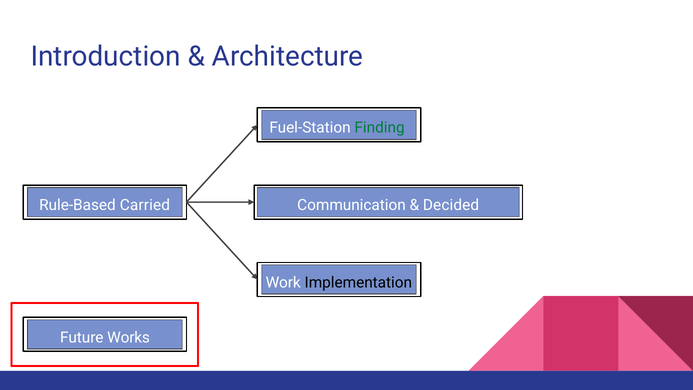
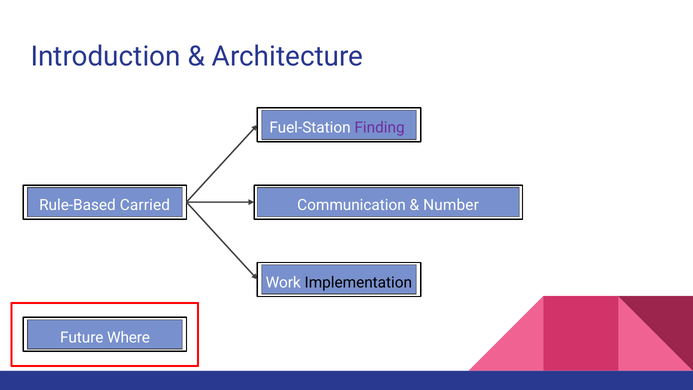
Finding colour: green -> purple
Decided: Decided -> Number
Works: Works -> Where
